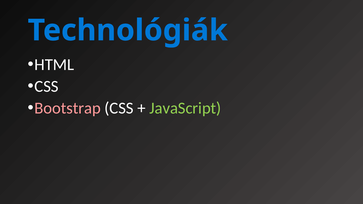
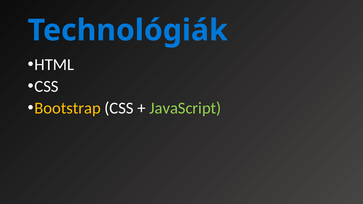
Bootstrap colour: pink -> yellow
